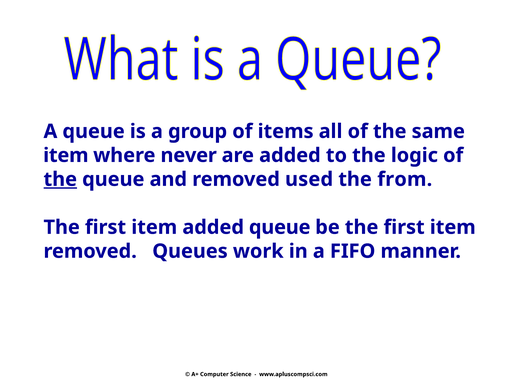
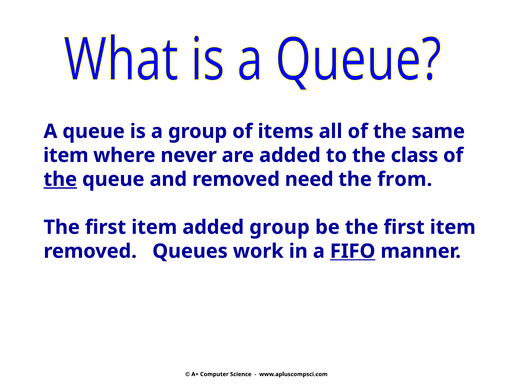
logic: logic -> class
used: used -> need
added queue: queue -> group
FIFO underline: none -> present
